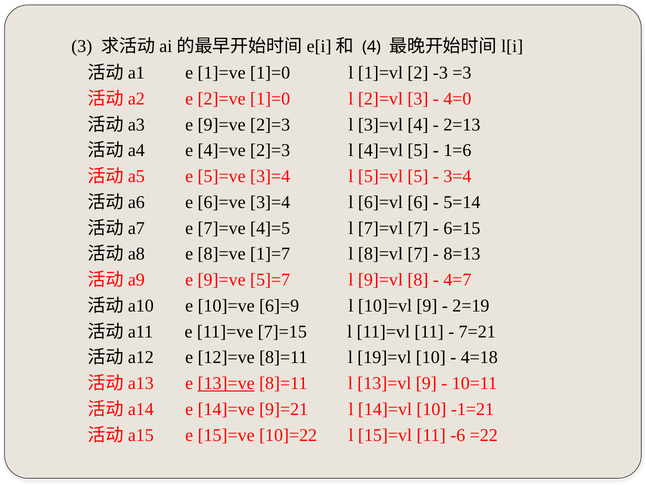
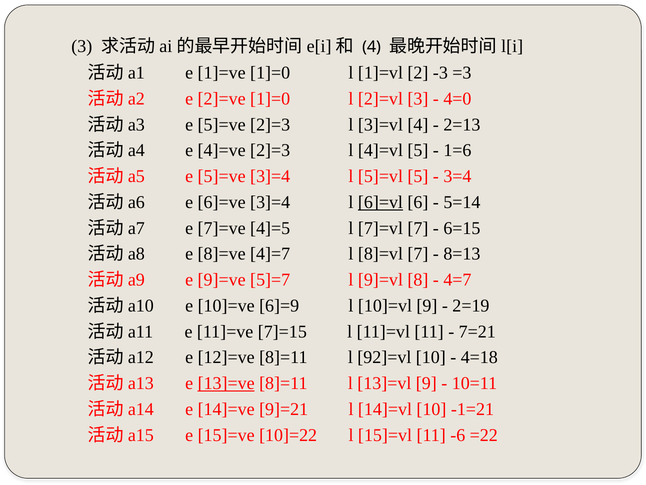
9]=ve at (222, 125): 9]=ve -> 5]=ve
6]=vl underline: none -> present
1]=7: 1]=7 -> 4]=7
19]=vl: 19]=vl -> 92]=vl
